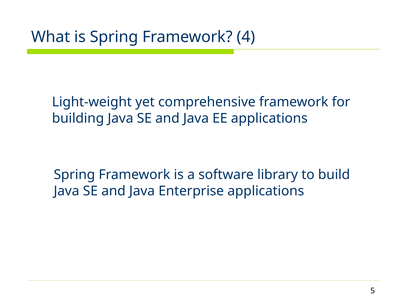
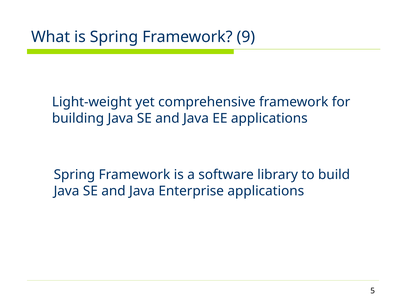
4: 4 -> 9
